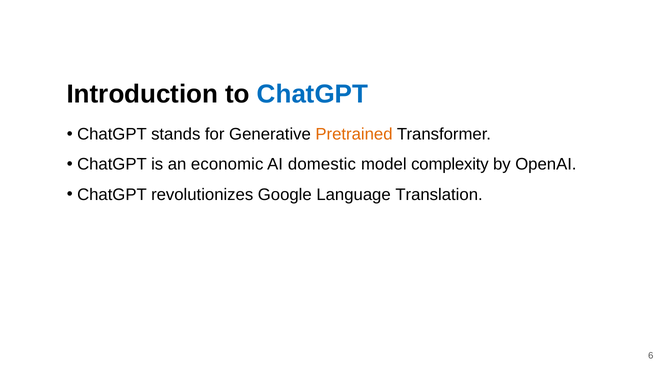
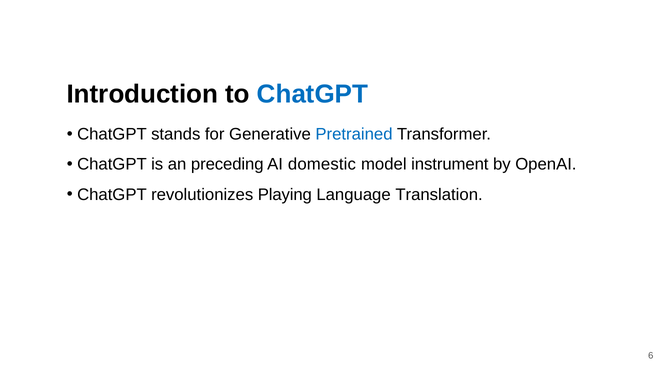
Pretrained colour: orange -> blue
economic: economic -> preceding
complexity: complexity -> instrument
Google: Google -> Playing
